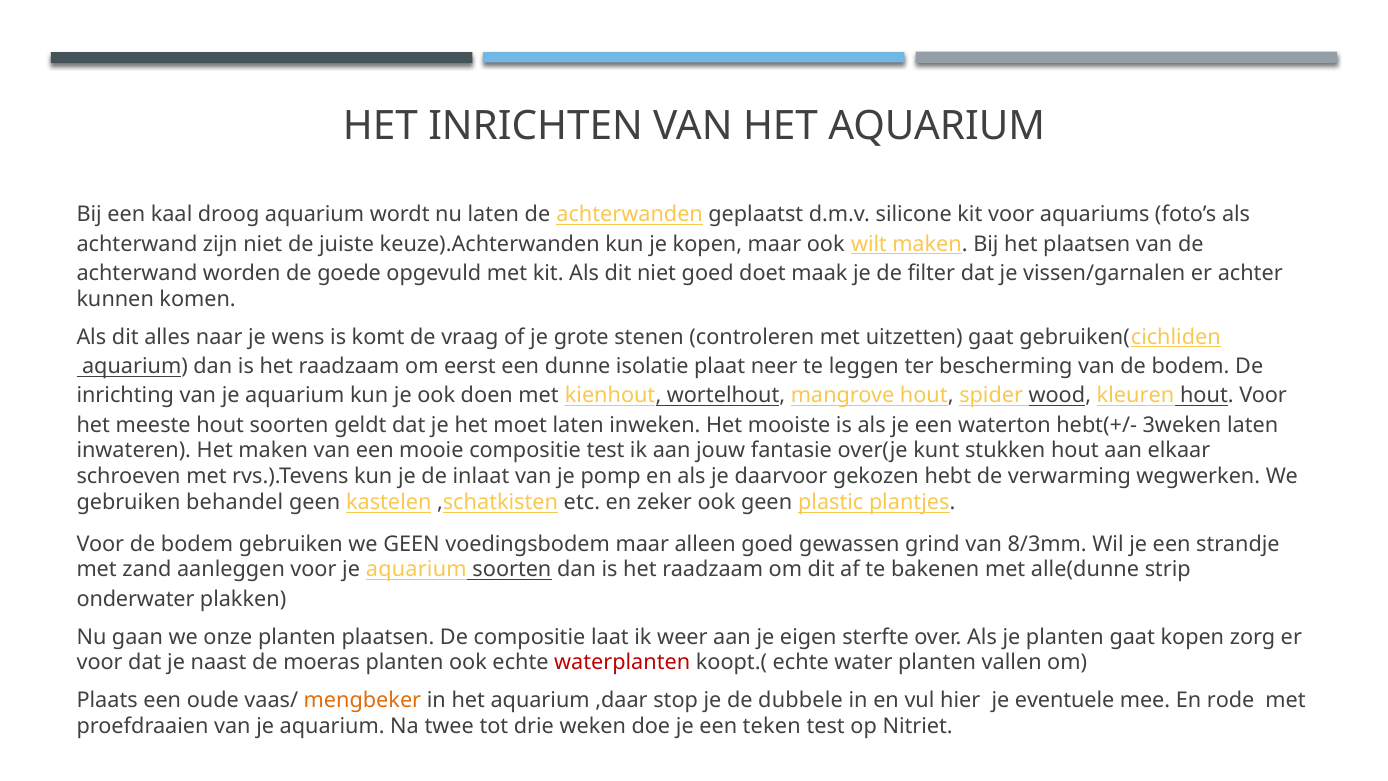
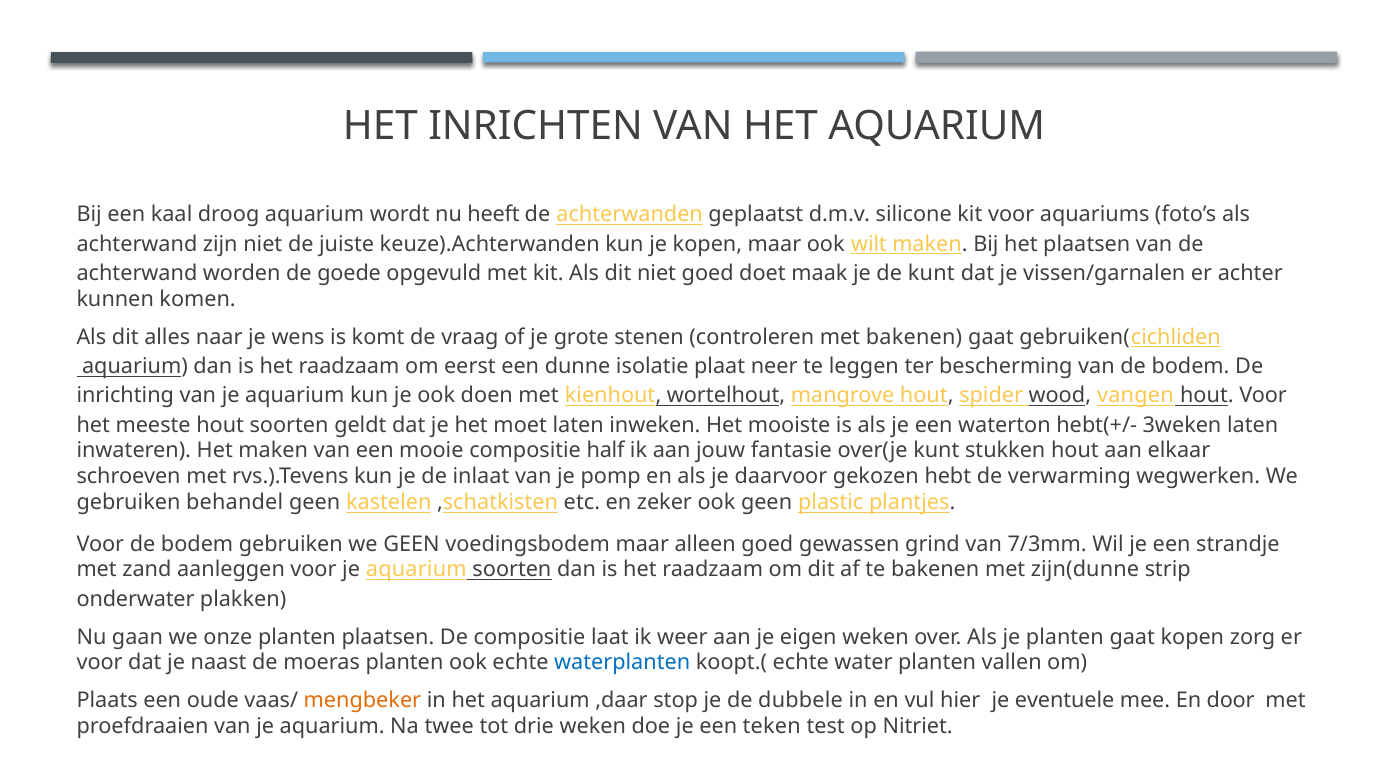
nu laten: laten -> heeft
de filter: filter -> kunt
met uitzetten: uitzetten -> bakenen
kleuren: kleuren -> vangen
compositie test: test -> half
8/3mm: 8/3mm -> 7/3mm
alle(dunne: alle(dunne -> zijn(dunne
eigen sterfte: sterfte -> weken
waterplanten colour: red -> blue
rode: rode -> door
